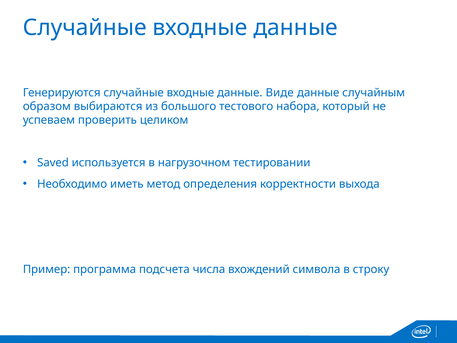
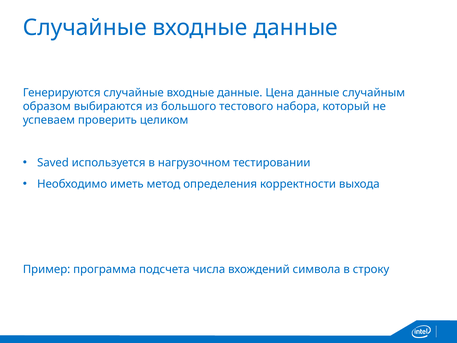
Виде: Виде -> Цена
